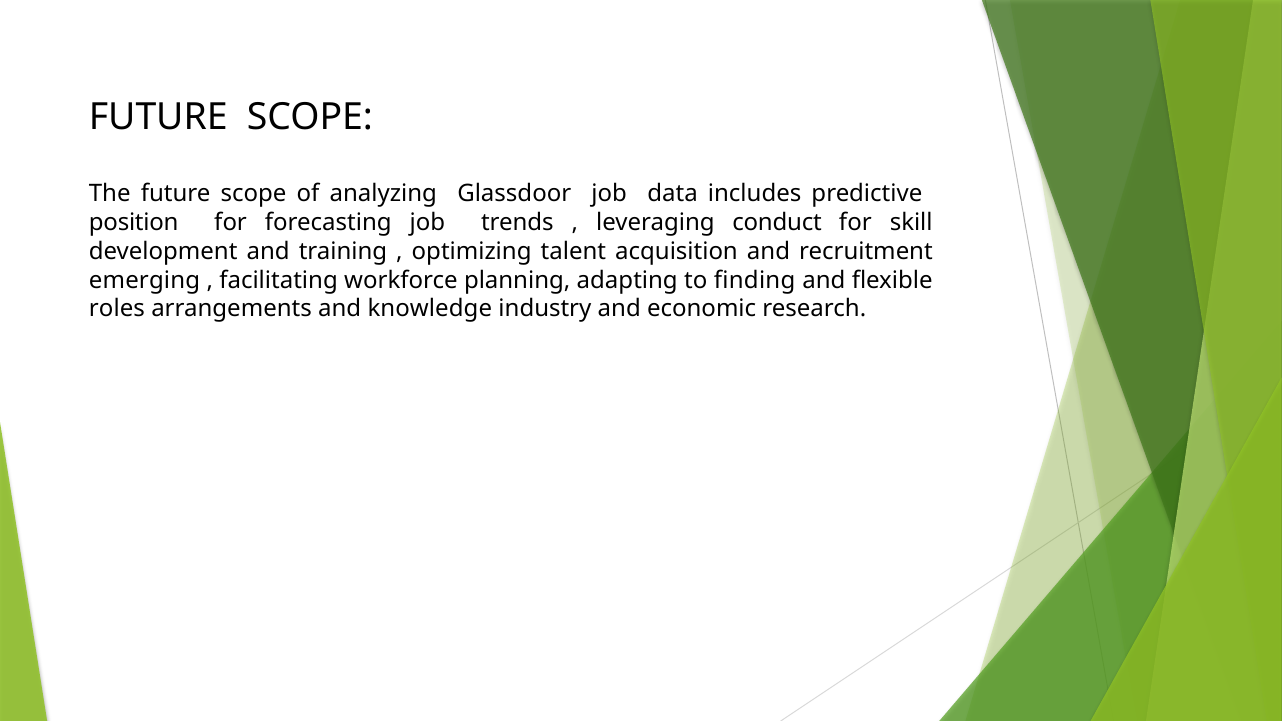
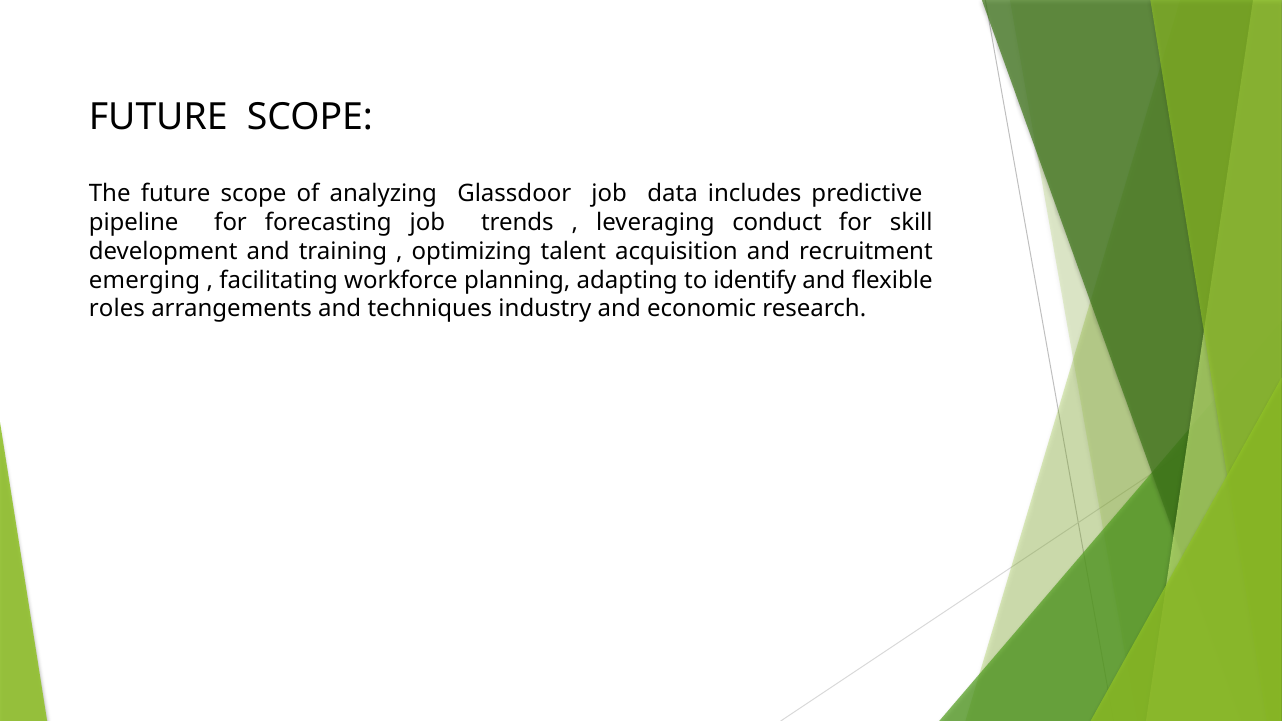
position: position -> pipeline
finding: finding -> identify
knowledge: knowledge -> techniques
